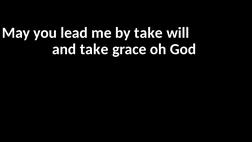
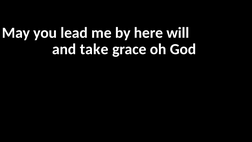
by take: take -> here
